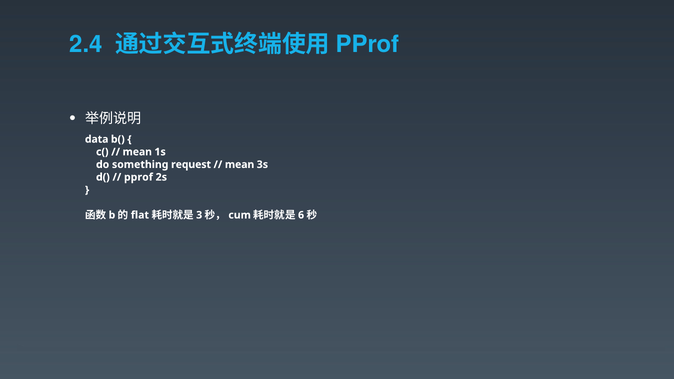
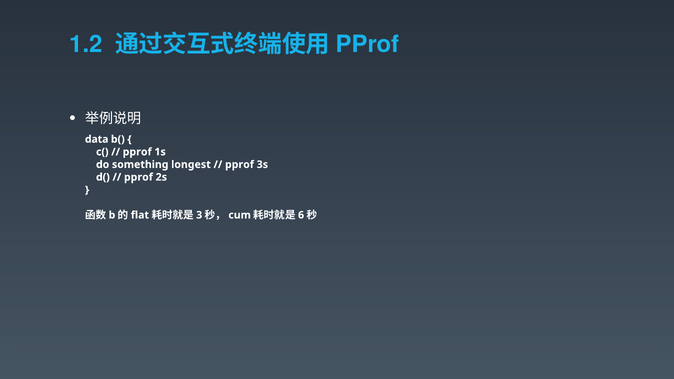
2.4: 2.4 -> 1.2
mean at (137, 152): mean -> pprof
request: request -> longest
mean at (240, 165): mean -> pprof
